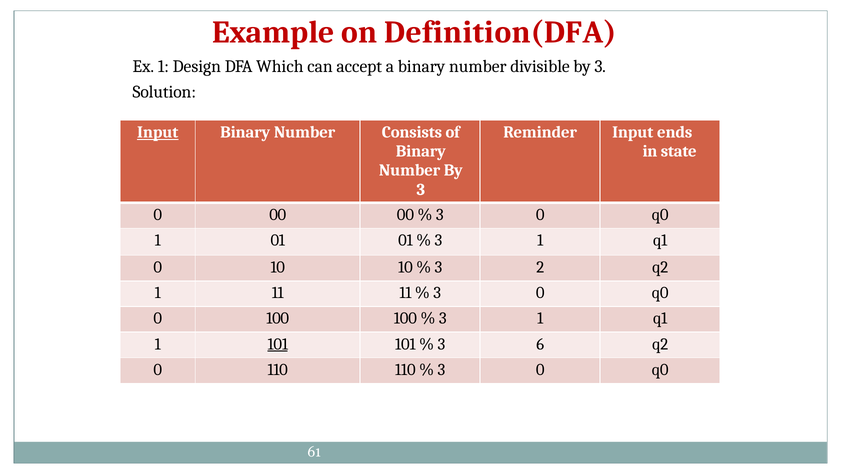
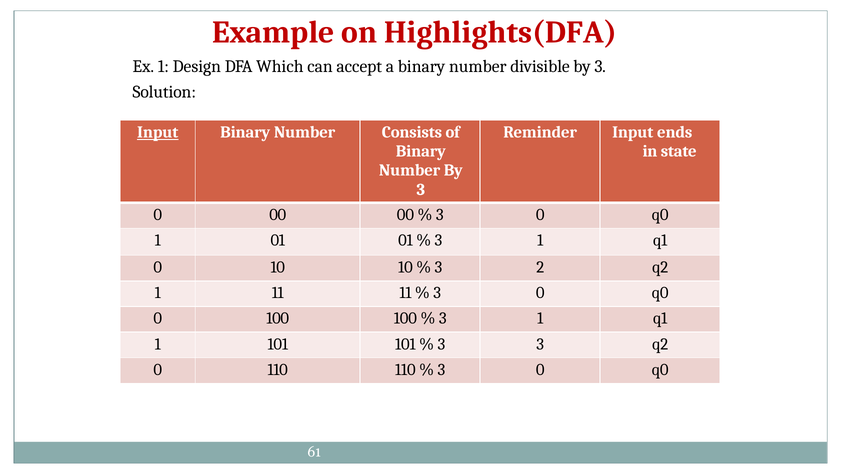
Definition(DFA: Definition(DFA -> Highlights(DFA
101 at (278, 344) underline: present -> none
3 6: 6 -> 3
